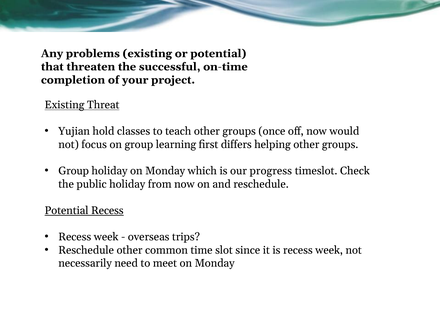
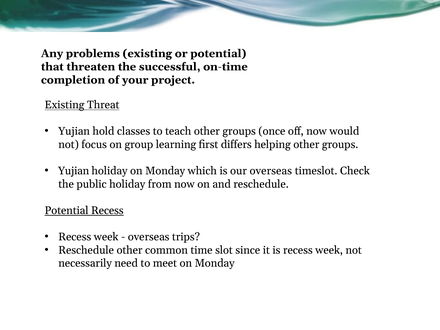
Group at (74, 171): Group -> Yujian
our progress: progress -> overseas
